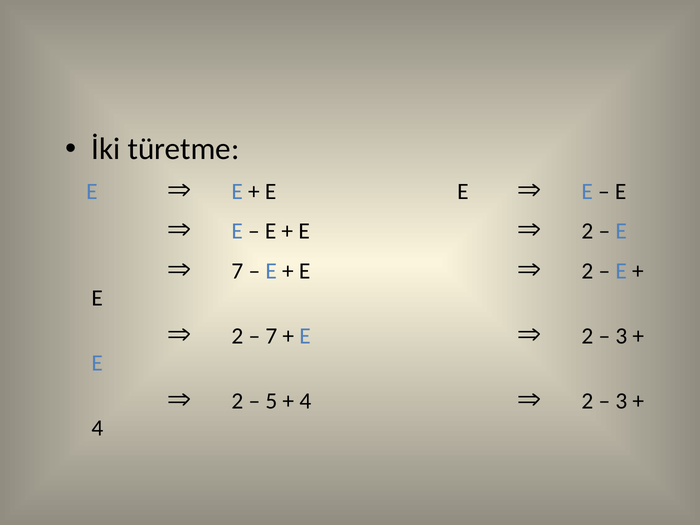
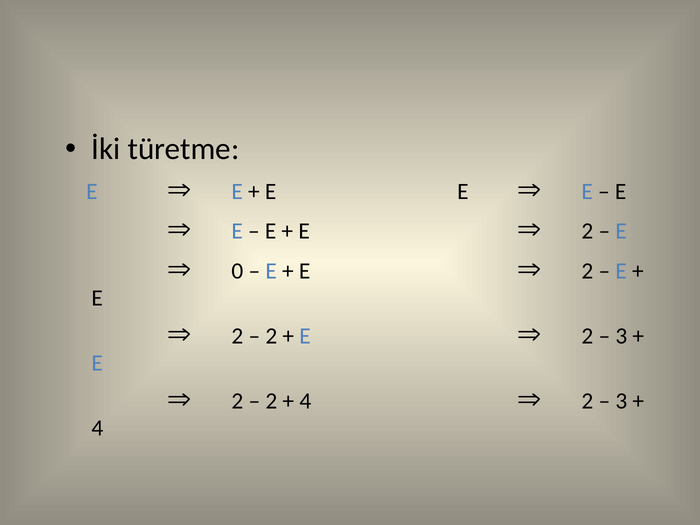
7 at (237, 271): 7 -> 0
7 at (271, 336): 7 -> 2
5 at (271, 401): 5 -> 2
